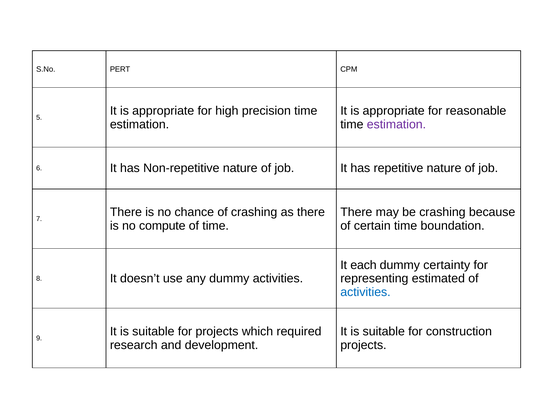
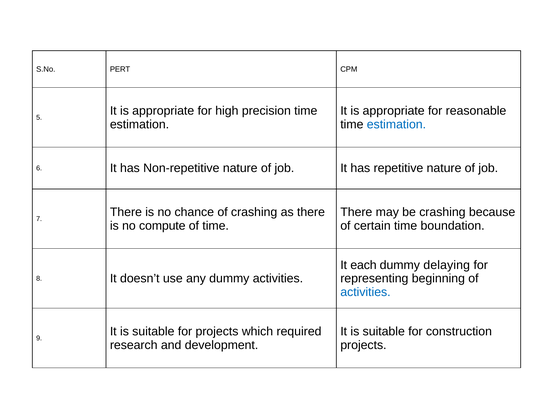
estimation at (396, 125) colour: purple -> blue
certainty: certainty -> delaying
estimated: estimated -> beginning
